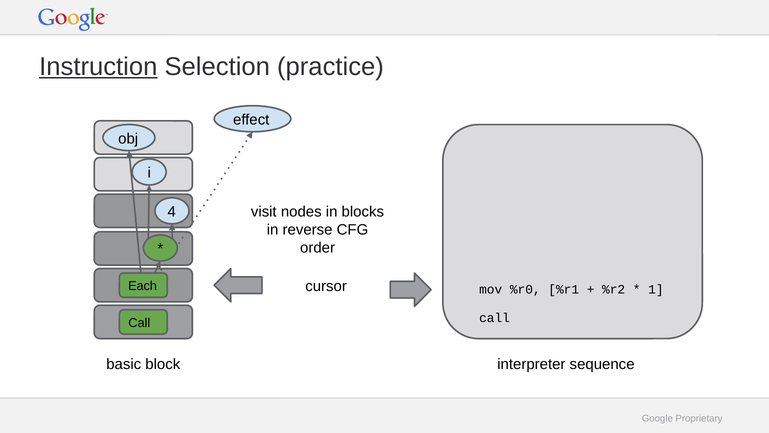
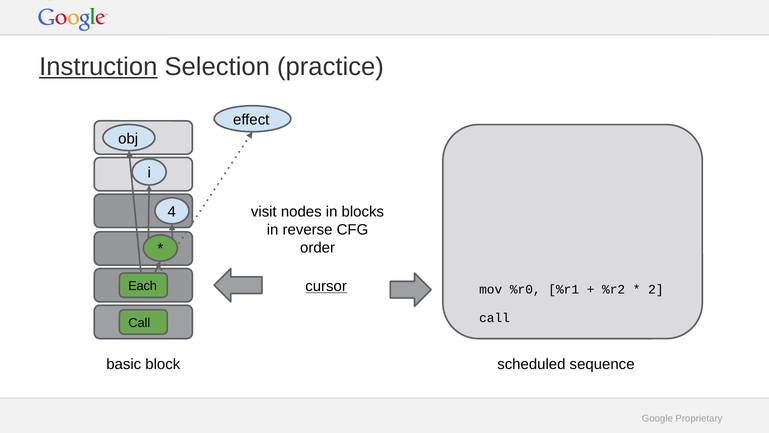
cursor underline: none -> present
1: 1 -> 2
interpreter: interpreter -> scheduled
